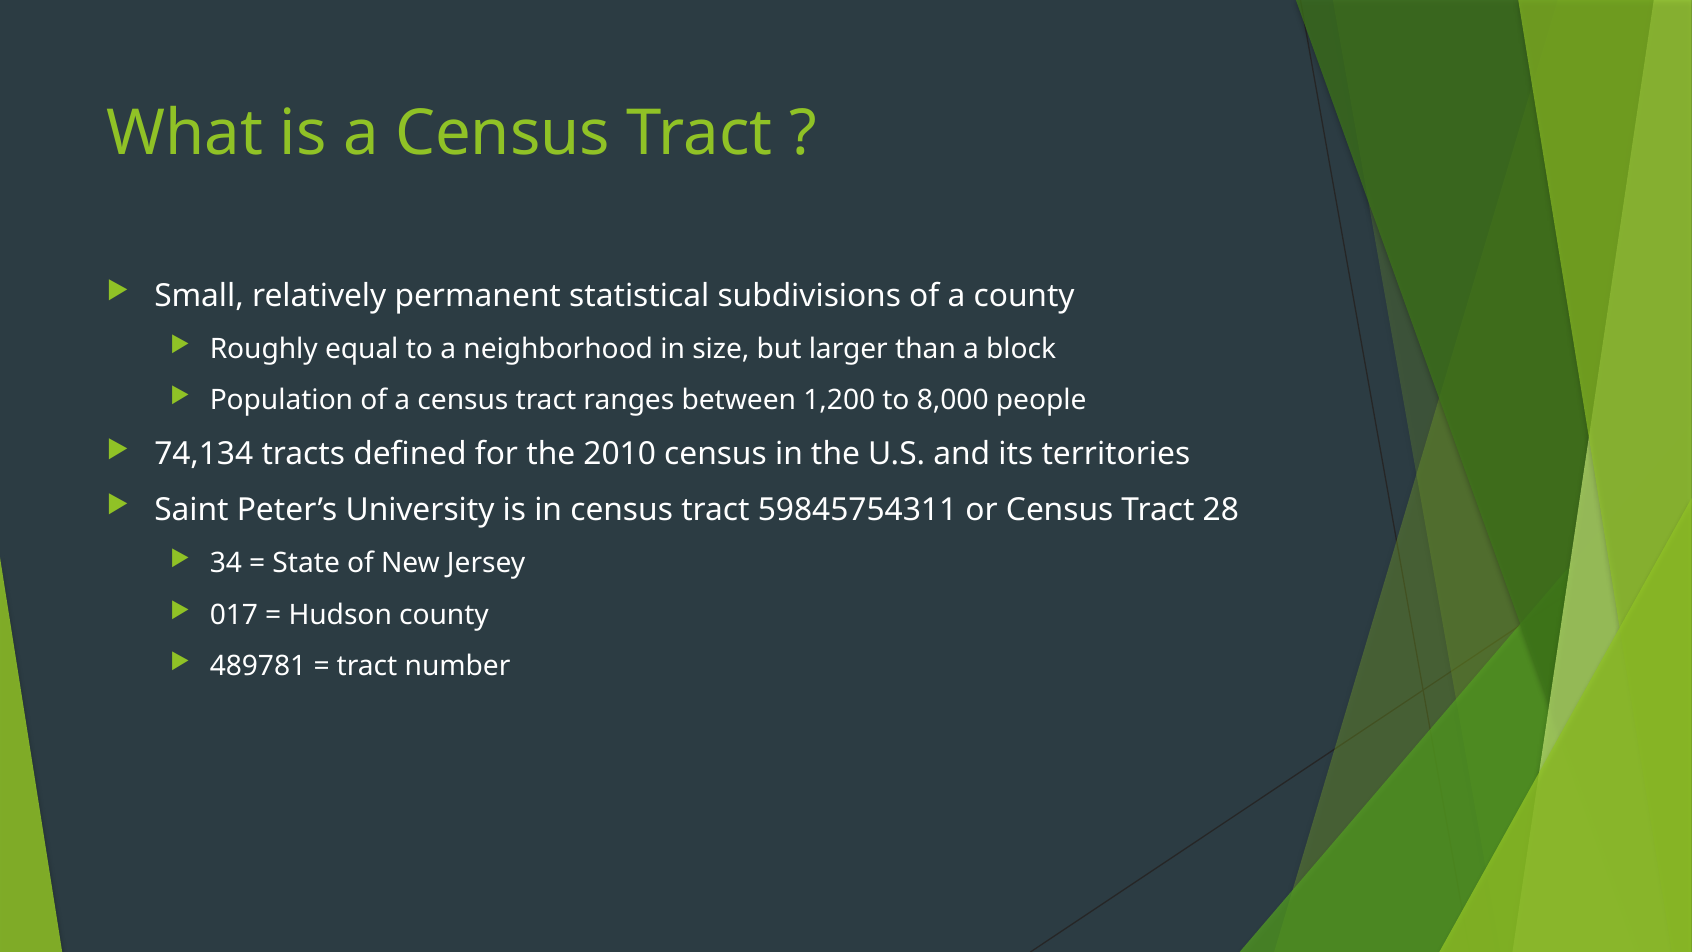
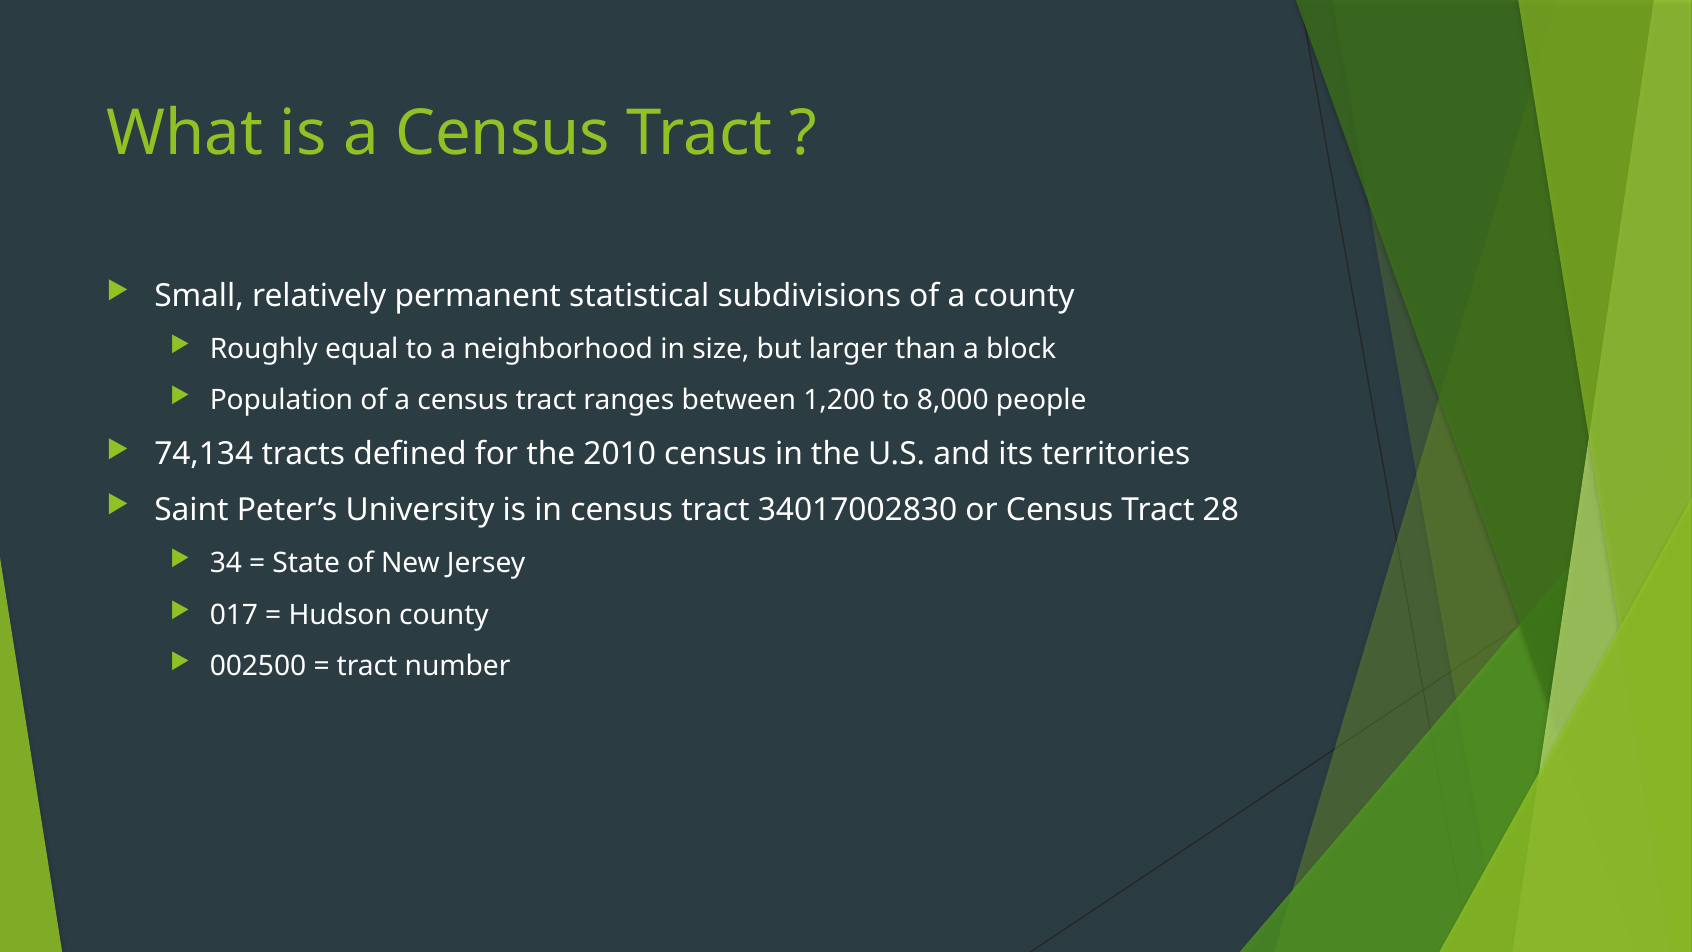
59845754311: 59845754311 -> 34017002830
489781: 489781 -> 002500
